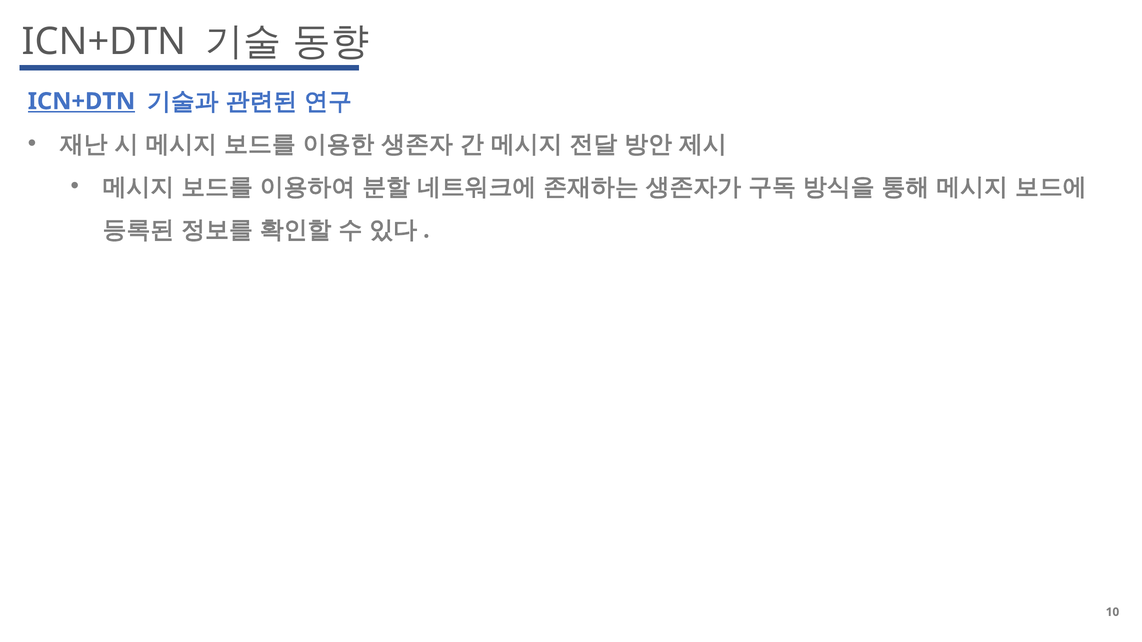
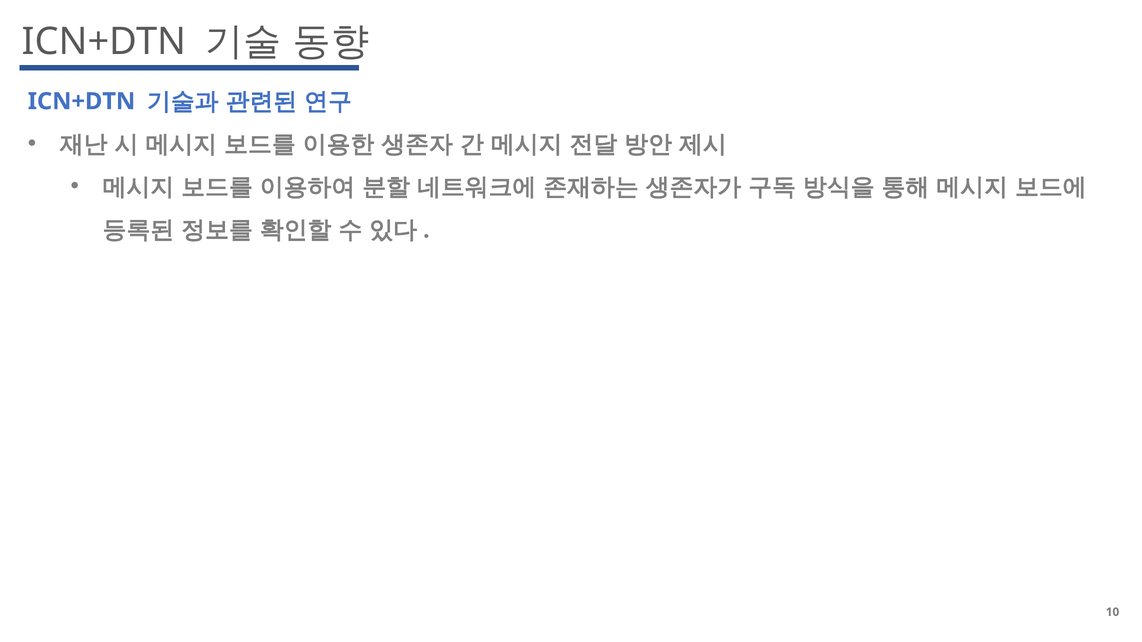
ICN+DTN at (82, 101) underline: present -> none
